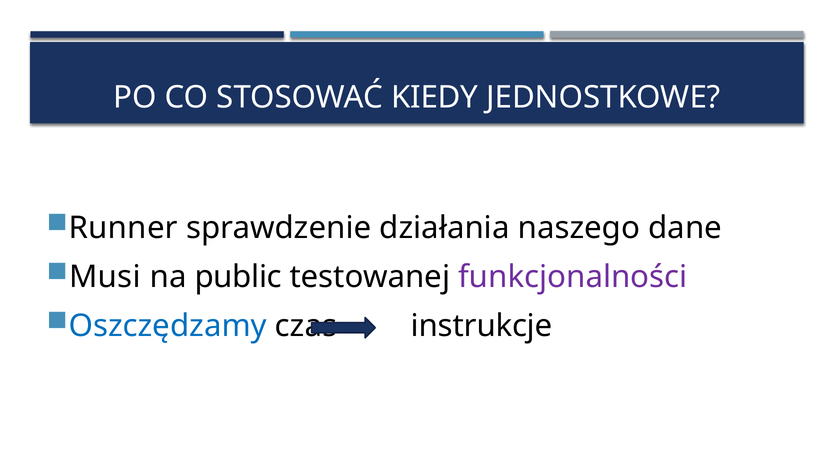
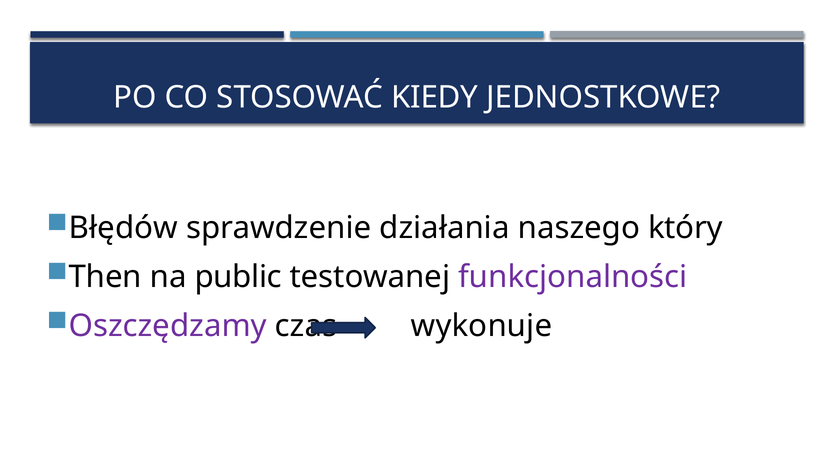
Runner: Runner -> Błędów
dane: dane -> który
Musi: Musi -> Then
Oszczędzamy colour: blue -> purple
instrukcje: instrukcje -> wykonuje
